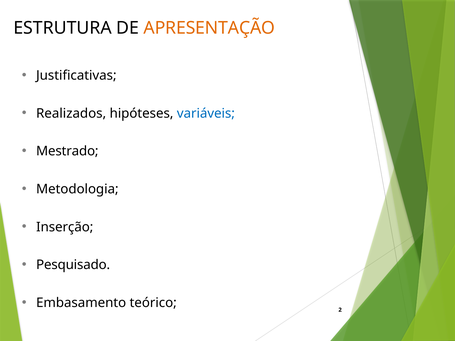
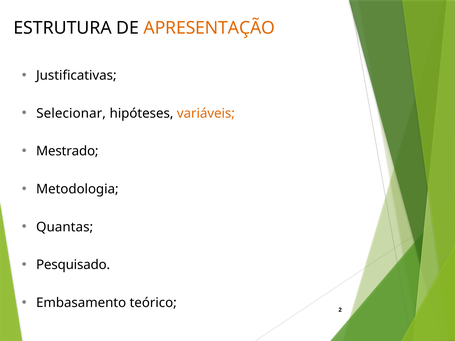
Realizados: Realizados -> Selecionar
variáveis colour: blue -> orange
Inserção: Inserção -> Quantas
